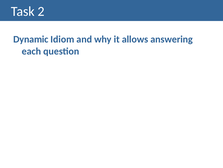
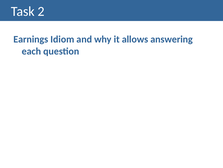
Dynamic: Dynamic -> Earnings
